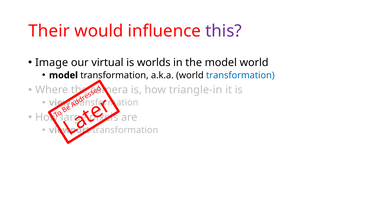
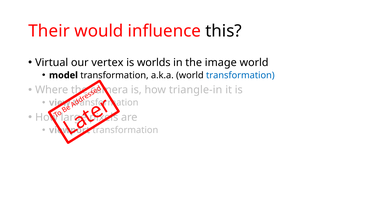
this colour: purple -> black
Image: Image -> Virtual
virtual: virtual -> vertex
the model: model -> image
